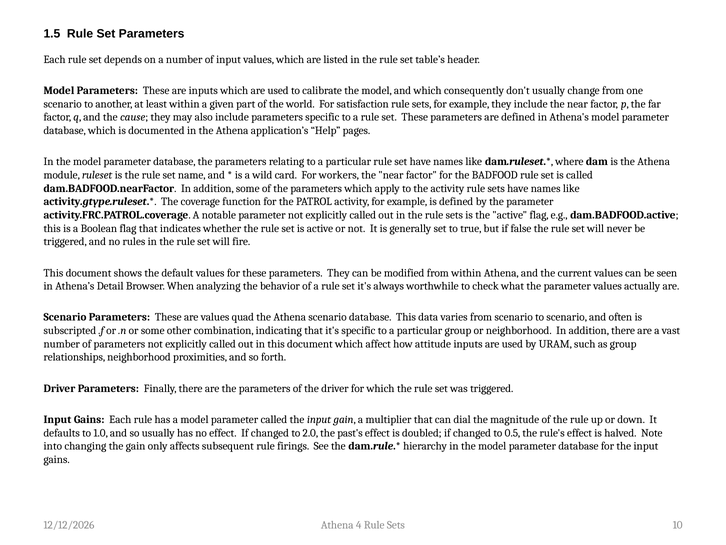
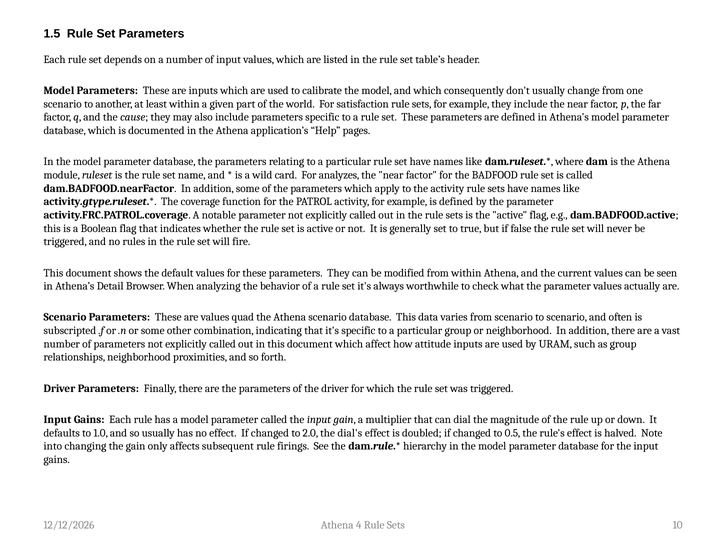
workers: workers -> analyzes
past's: past's -> dial's
